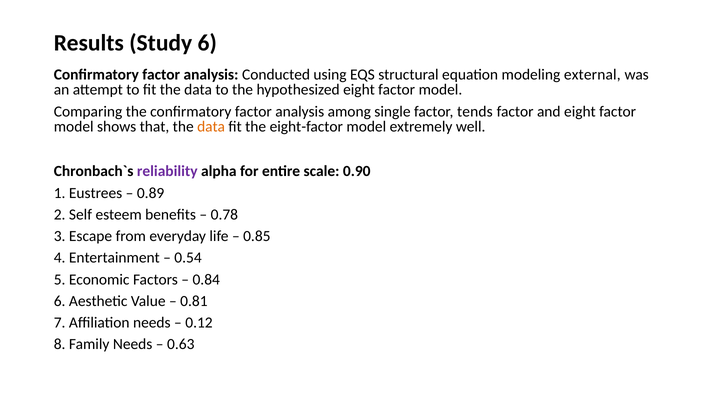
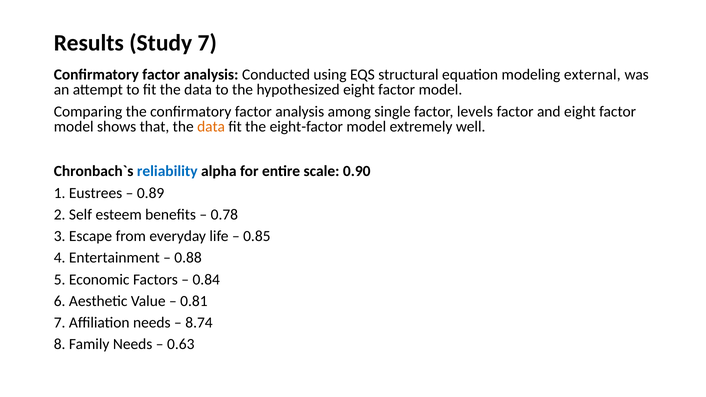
Study 6: 6 -> 7
tends: tends -> levels
reliability colour: purple -> blue
0.54: 0.54 -> 0.88
0.12: 0.12 -> 8.74
